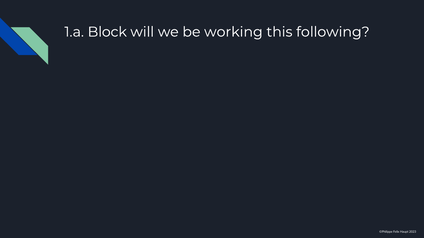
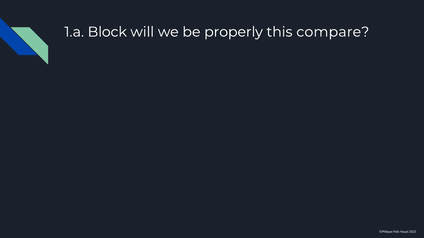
working: working -> properly
following: following -> compare
